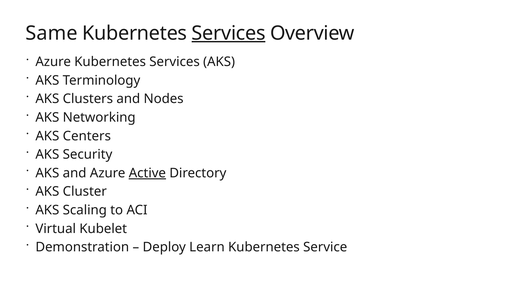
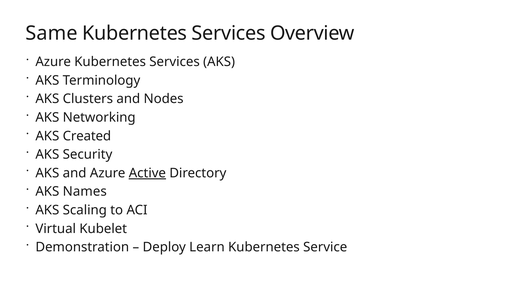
Services at (229, 33) underline: present -> none
Centers: Centers -> Created
Cluster: Cluster -> Names
